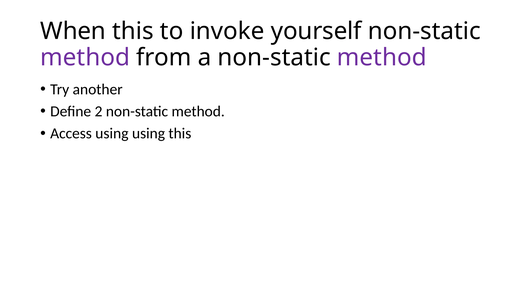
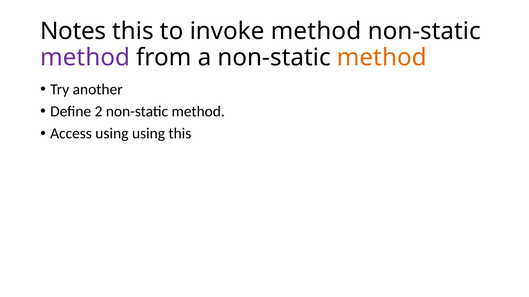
When: When -> Notes
invoke yourself: yourself -> method
method at (382, 58) colour: purple -> orange
